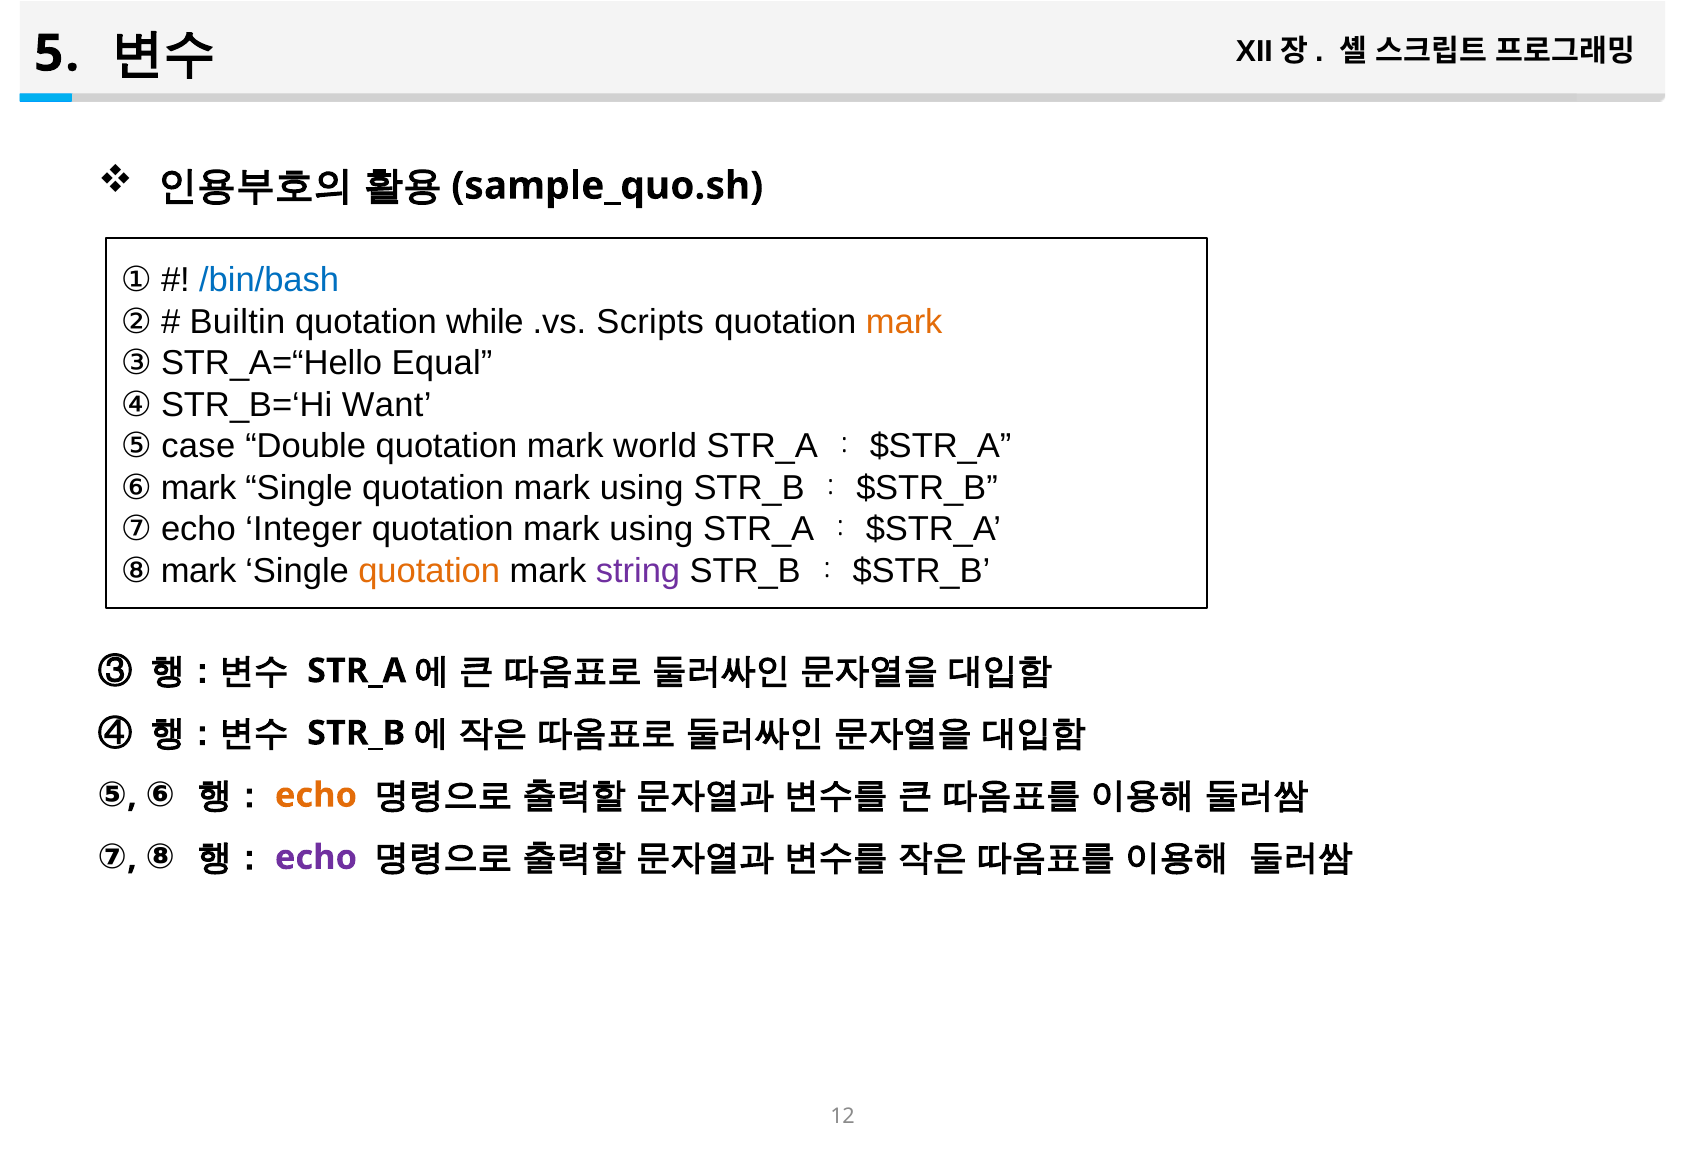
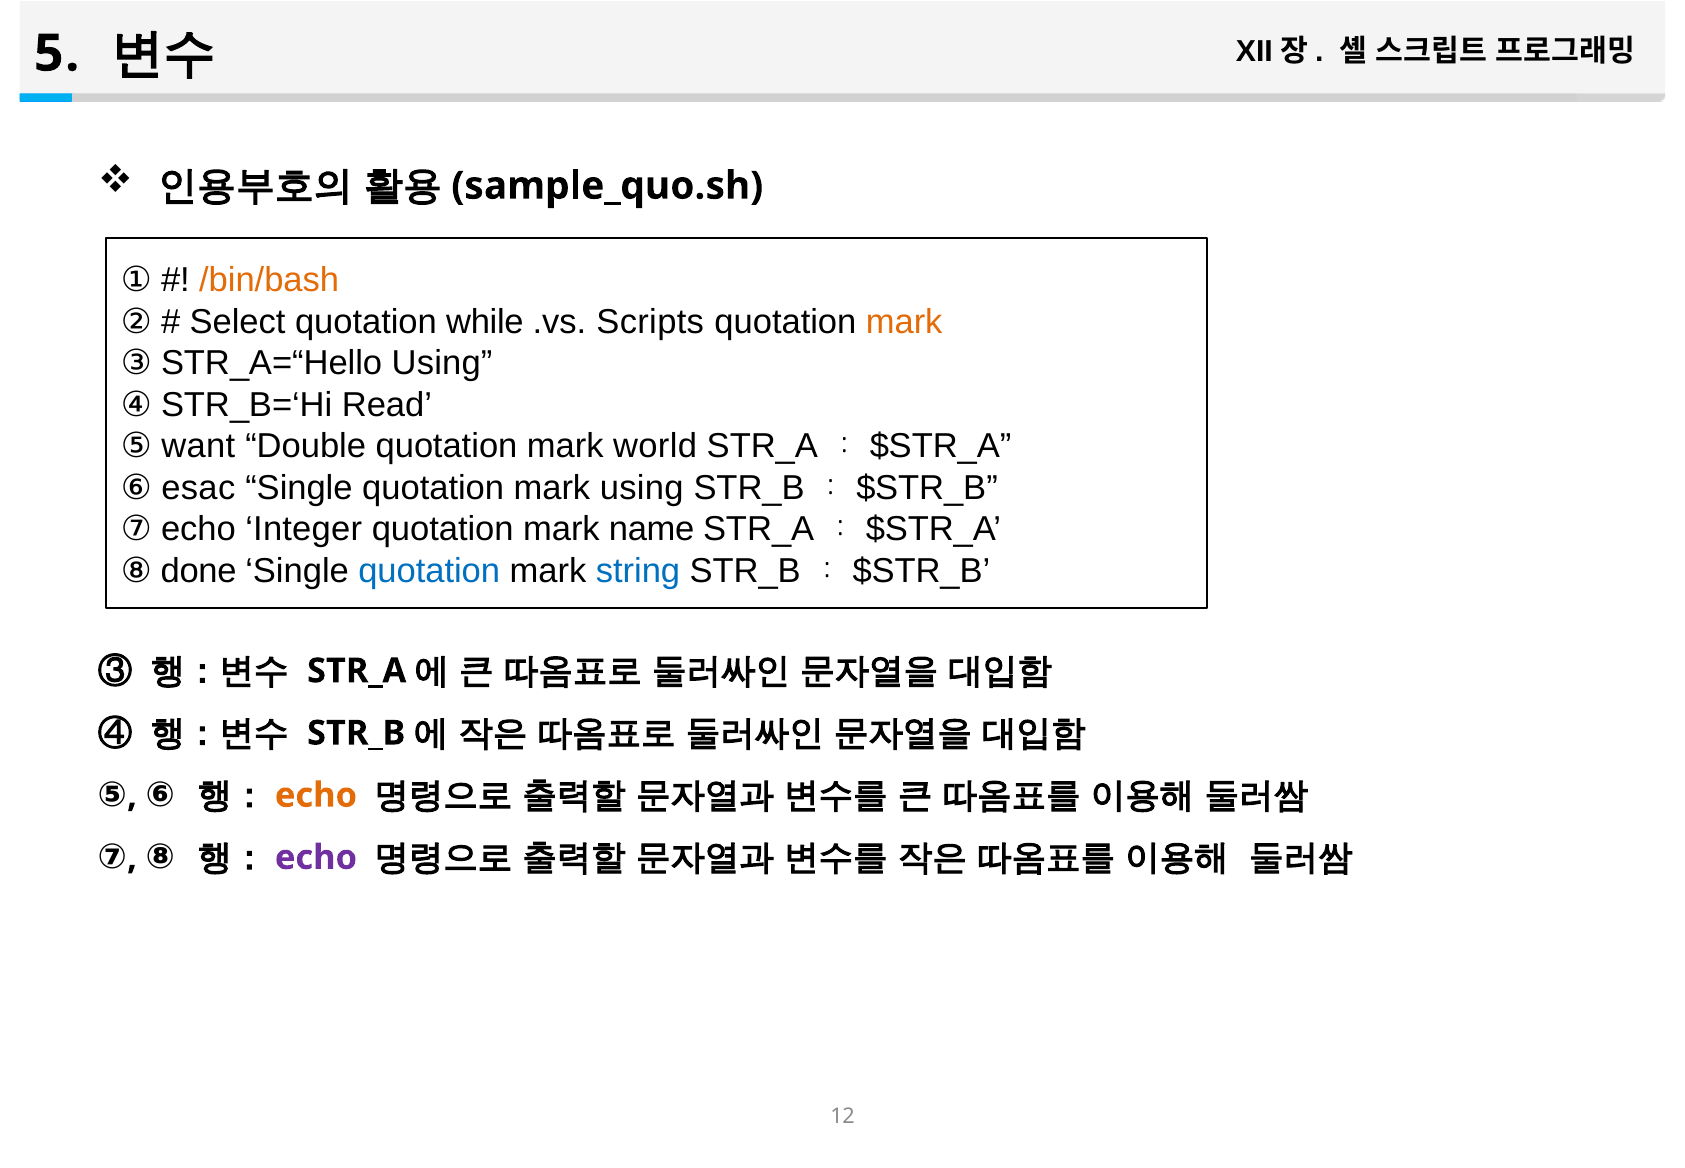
/bin/bash colour: blue -> orange
Builtin: Builtin -> Select
STR_A=“Hello Equal: Equal -> Using
Want: Want -> Read
case: case -> want
⑥ mark: mark -> esac
using at (651, 529): using -> name
⑧ mark: mark -> done
quotation at (429, 571) colour: orange -> blue
string colour: purple -> blue
